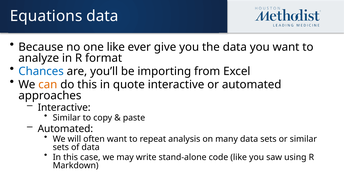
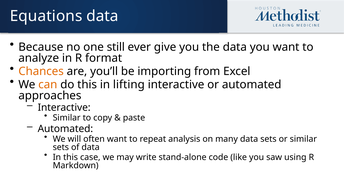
one like: like -> still
Chances colour: blue -> orange
quote: quote -> lifting
